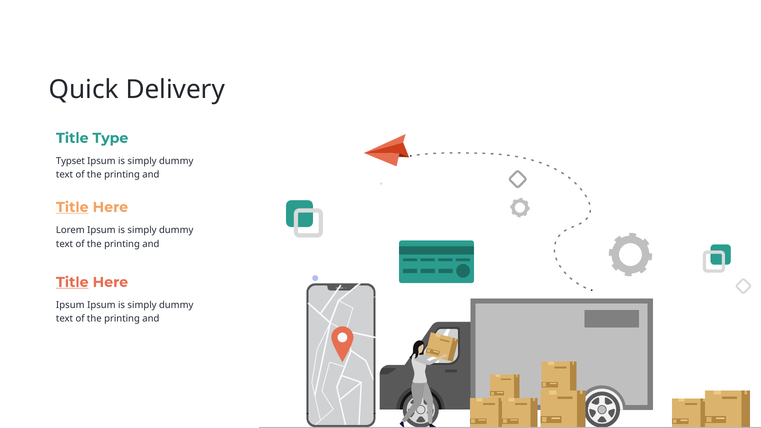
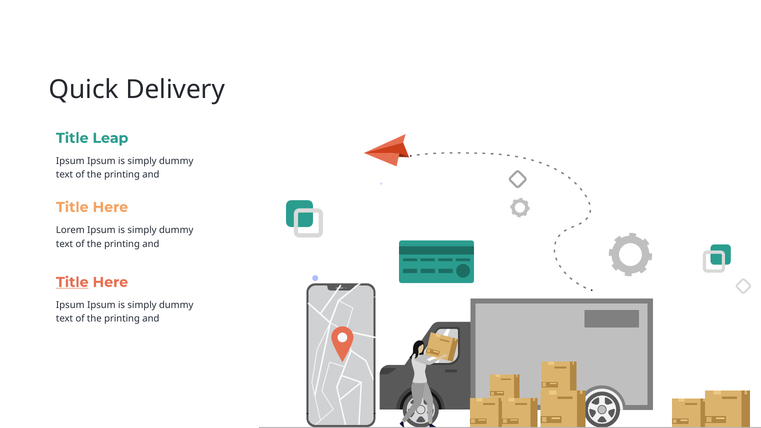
Type: Type -> Leap
Typset at (70, 161): Typset -> Ipsum
Title at (72, 207) underline: present -> none
